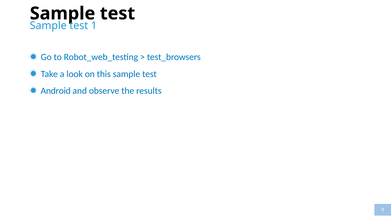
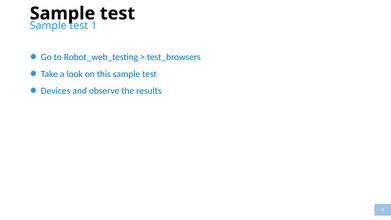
Android: Android -> Devices
